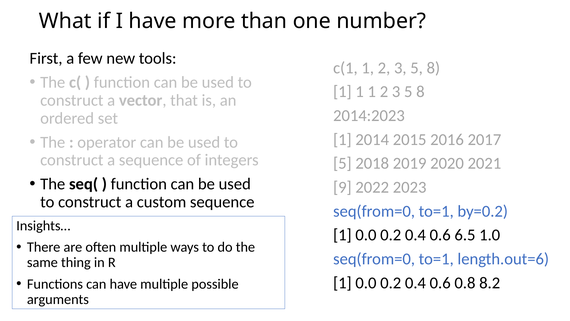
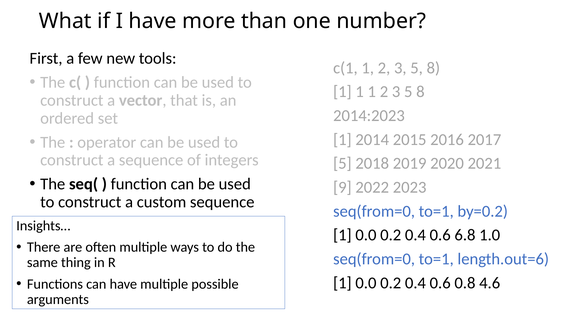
6.5: 6.5 -> 6.8
8.2: 8.2 -> 4.6
